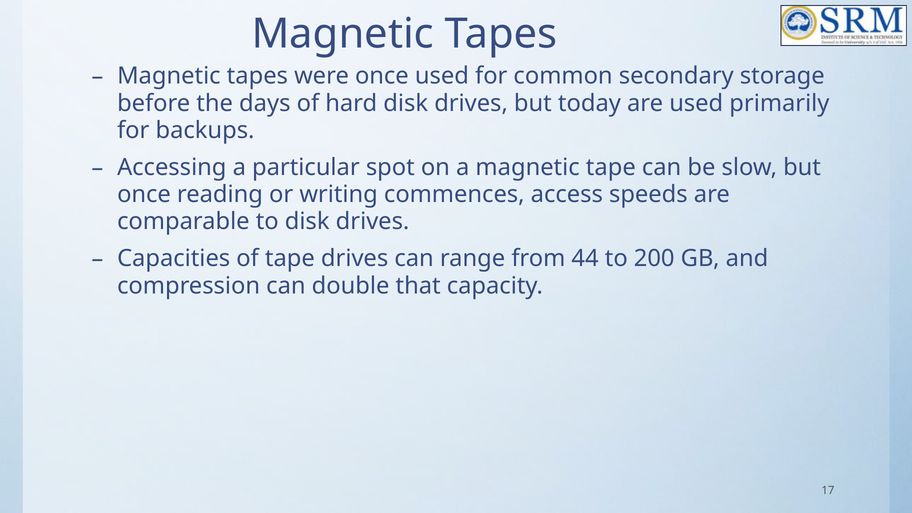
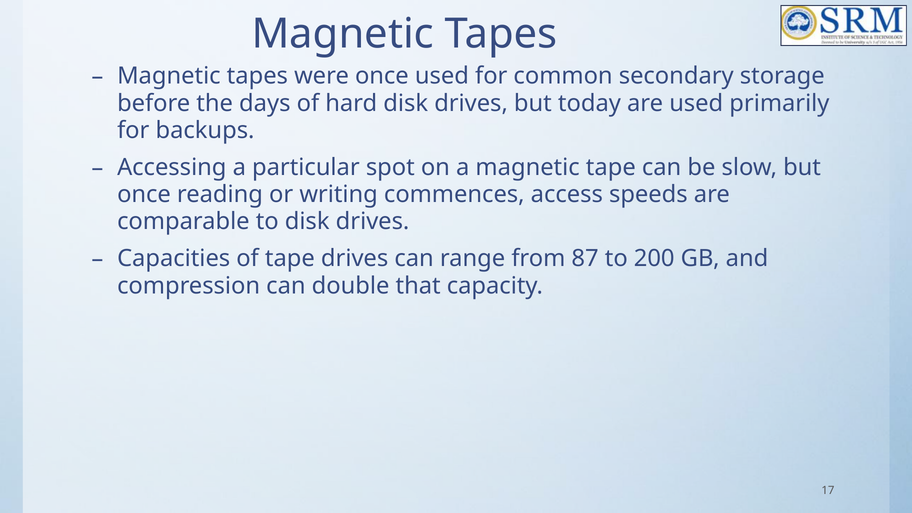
44: 44 -> 87
